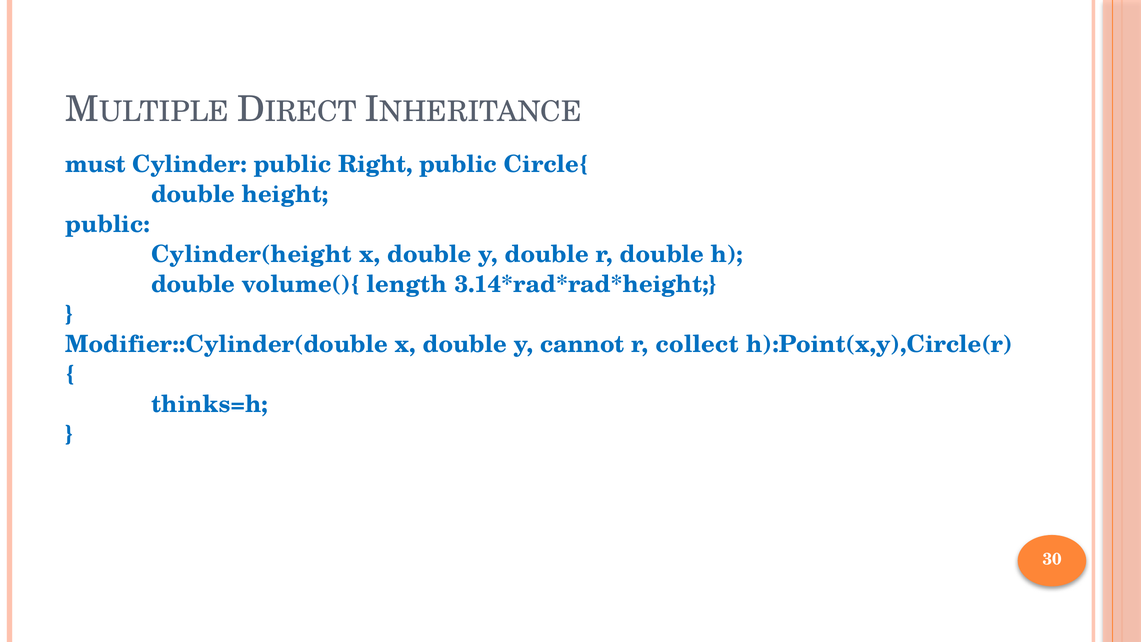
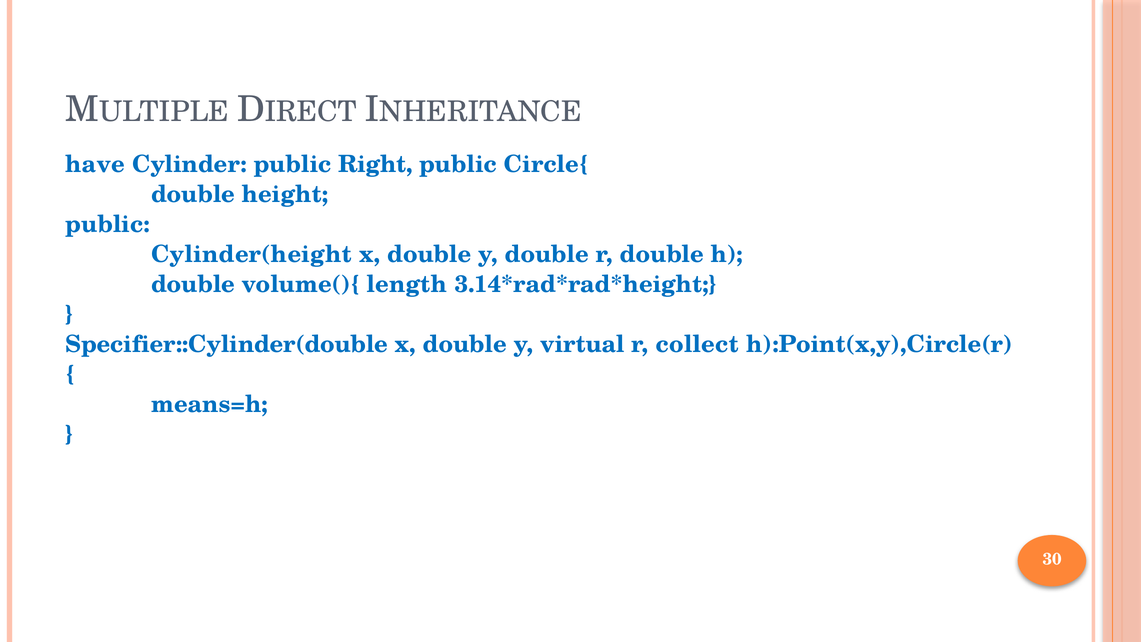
must: must -> have
Modifier::Cylinder(double: Modifier::Cylinder(double -> Specifier::Cylinder(double
cannot: cannot -> virtual
thinks=h: thinks=h -> means=h
